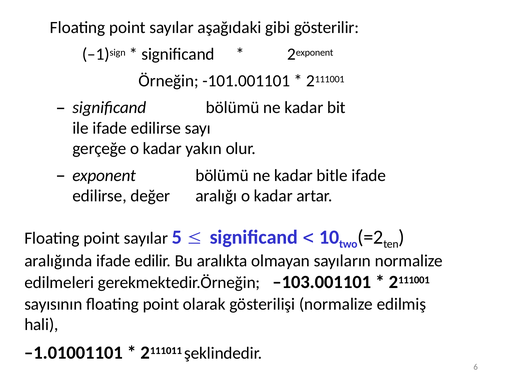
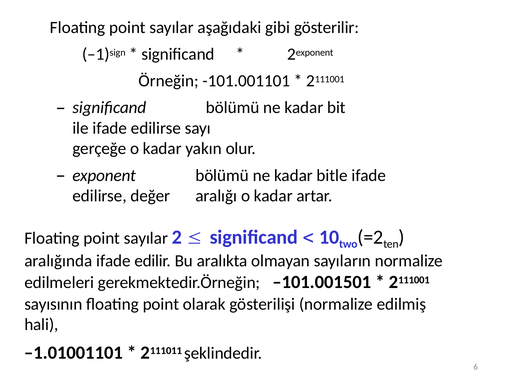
5: 5 -> 2
–103.001101: –103.001101 -> –101.001501
